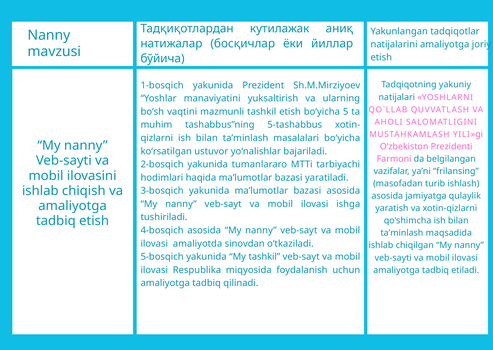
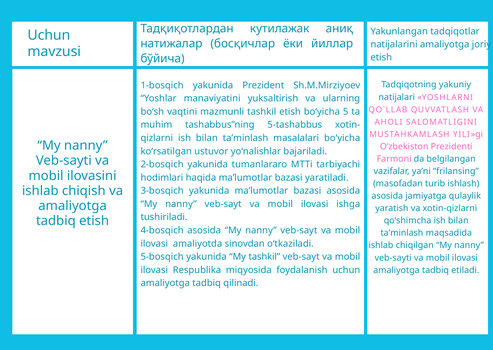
Nanny at (49, 35): Nanny -> Uchun
